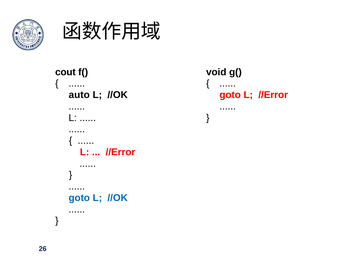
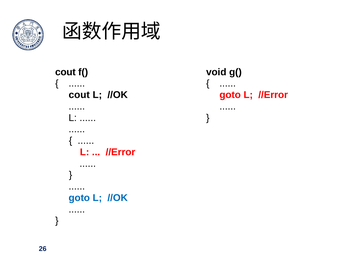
auto at (79, 95): auto -> cout
